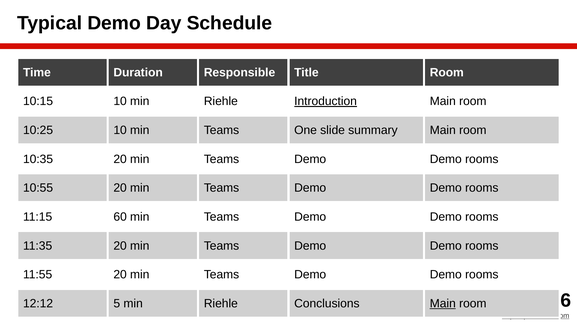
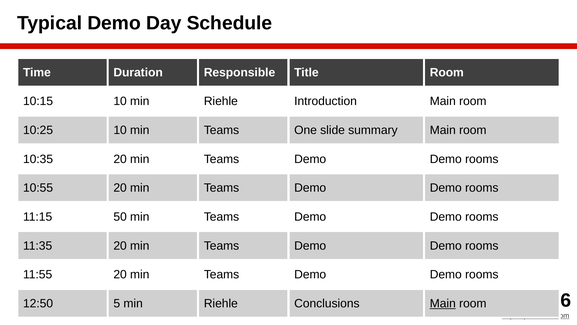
Introduction underline: present -> none
60: 60 -> 50
12:12: 12:12 -> 12:50
